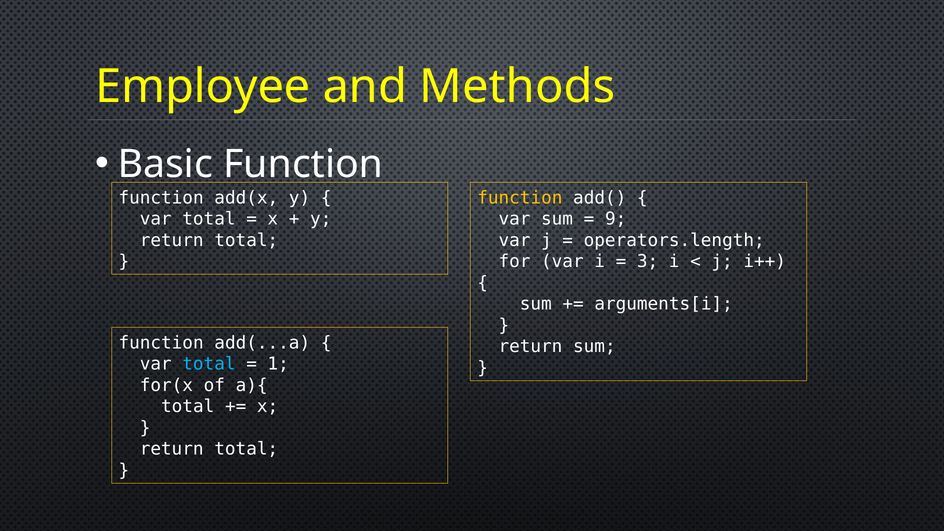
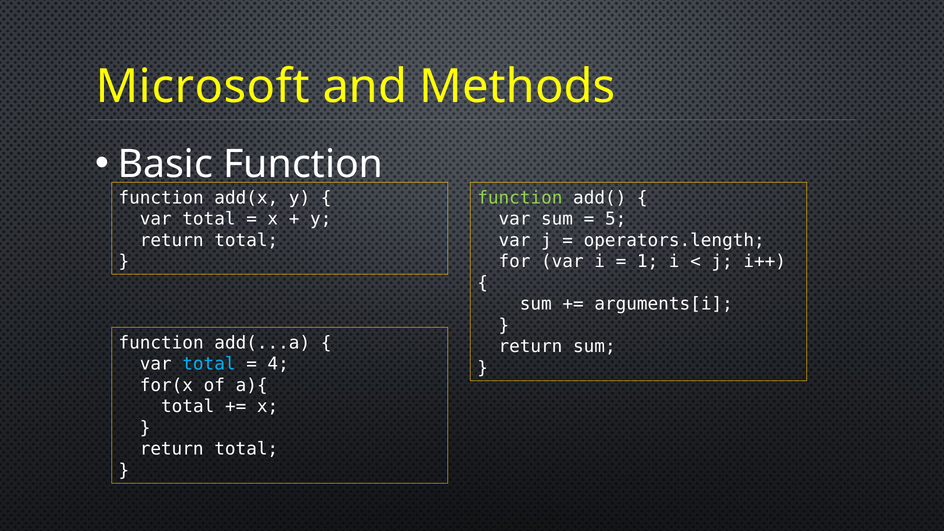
Employee: Employee -> Microsoft
function at (520, 198) colour: yellow -> light green
9: 9 -> 5
3: 3 -> 1
1: 1 -> 4
